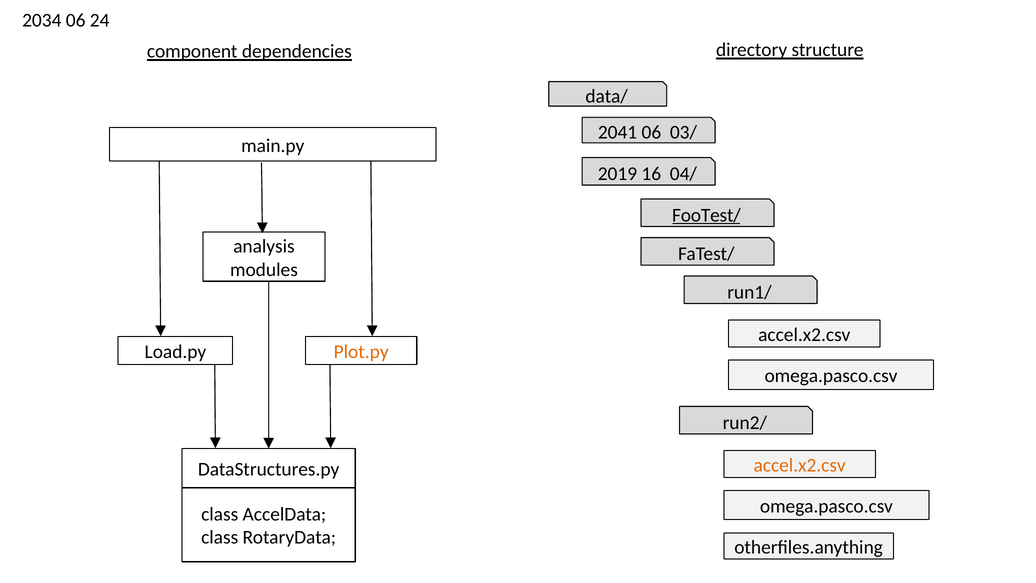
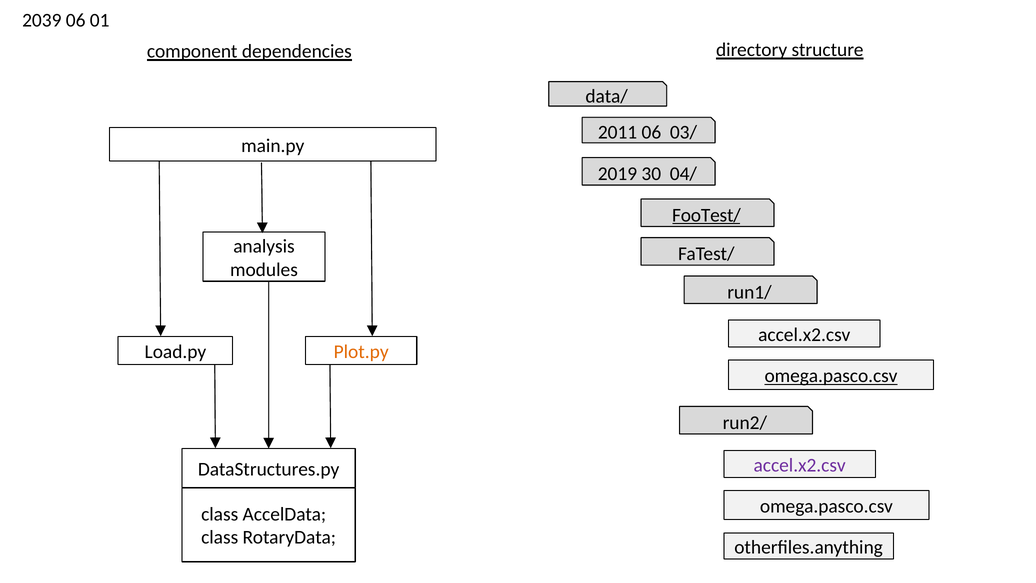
2034: 2034 -> 2039
24: 24 -> 01
2041: 2041 -> 2011
16: 16 -> 30
omega.pasco.csv at (831, 376) underline: none -> present
accel.x2.csv at (800, 465) colour: orange -> purple
